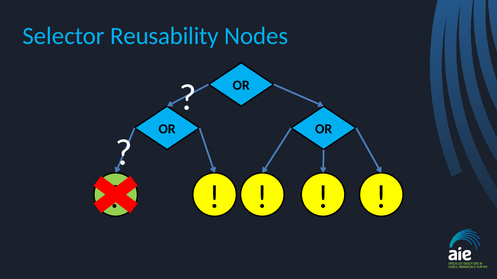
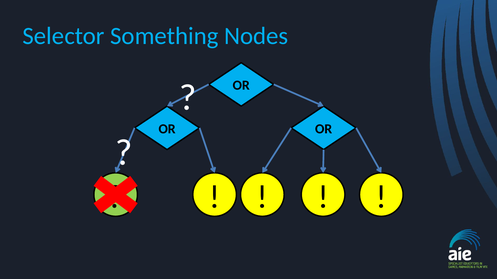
Reusability: Reusability -> Something
